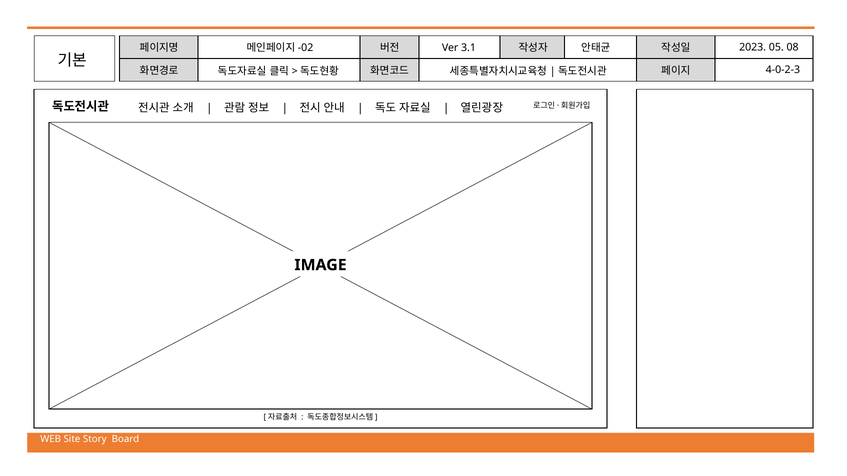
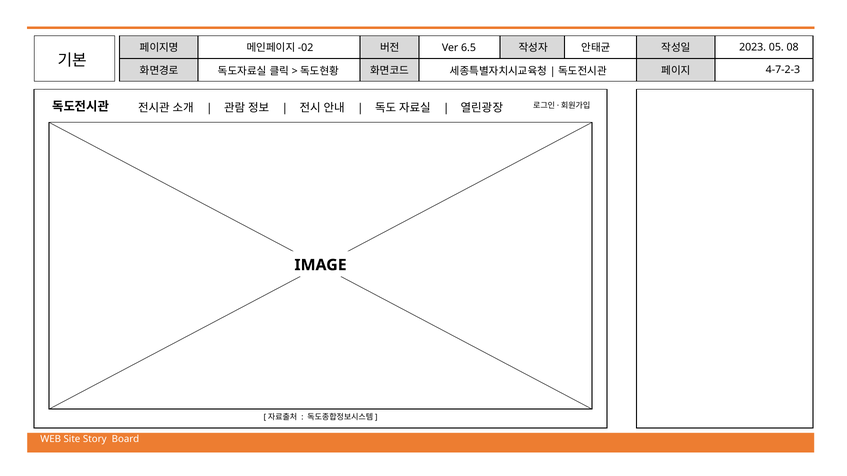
3.1: 3.1 -> 6.5
4-0-2-3: 4-0-2-3 -> 4-7-2-3
